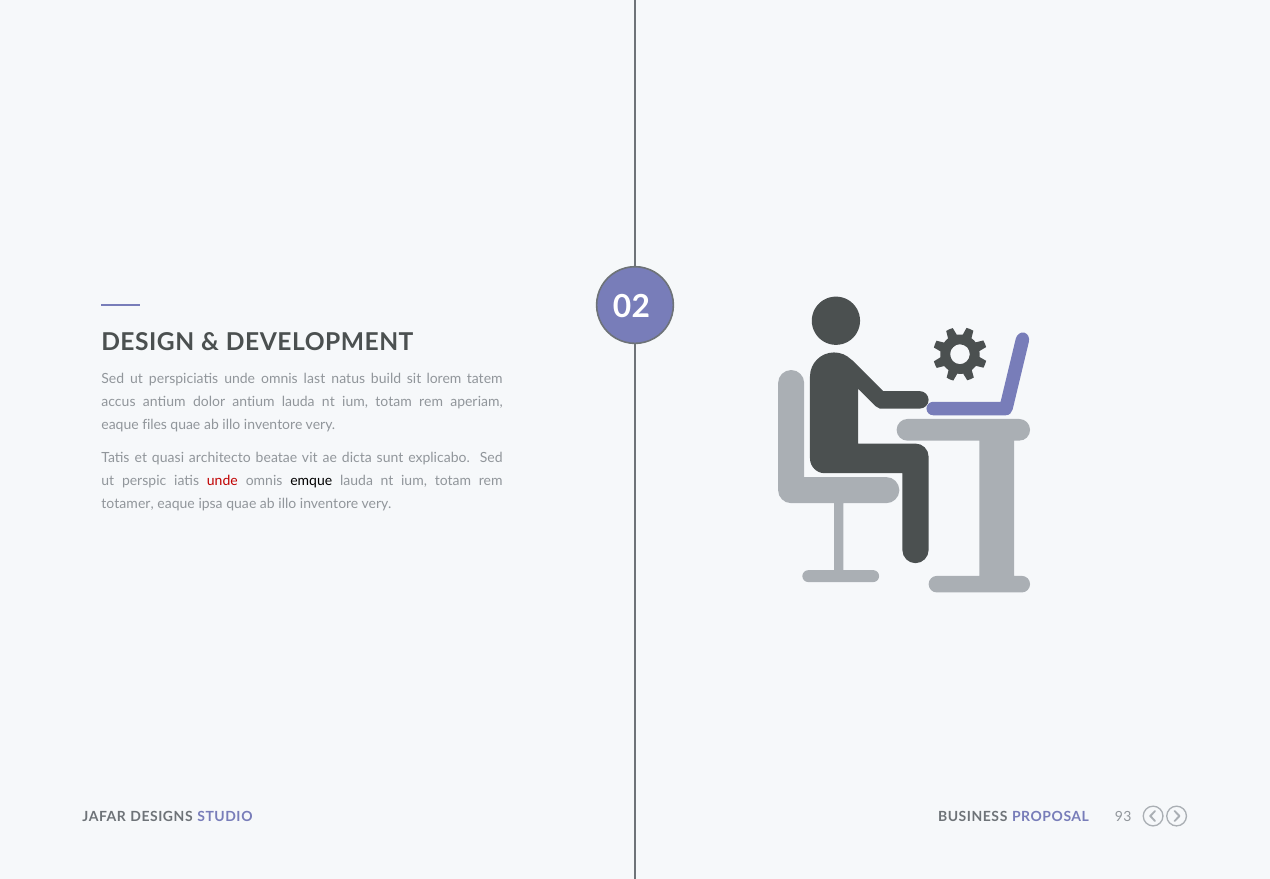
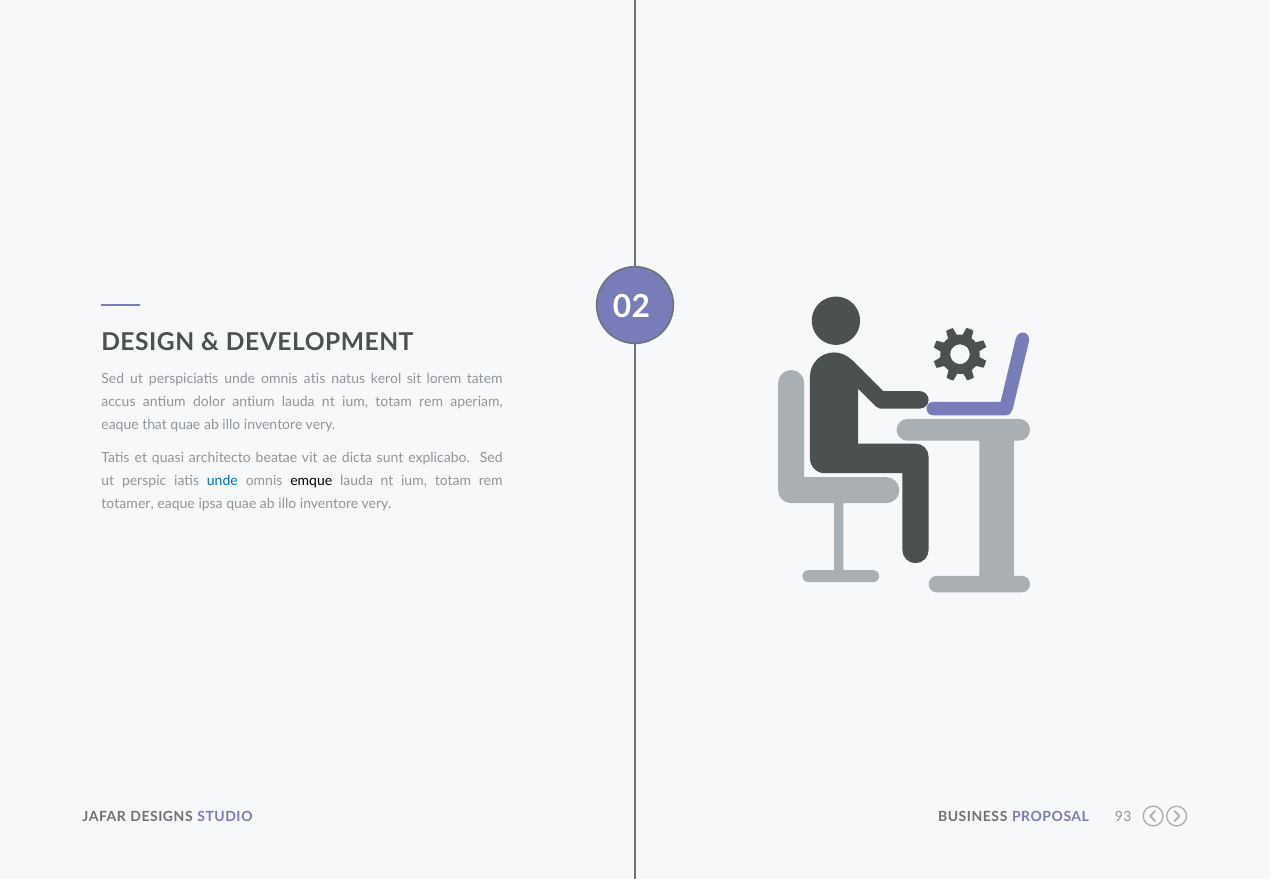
last: last -> atis
build: build -> kerol
files: files -> that
unde at (222, 481) colour: red -> blue
